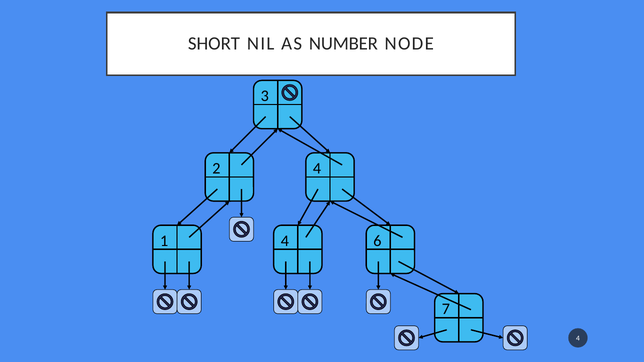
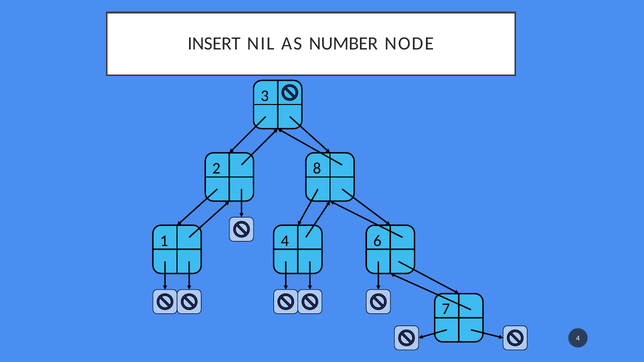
SHORT: SHORT -> INSERT
2 4: 4 -> 8
